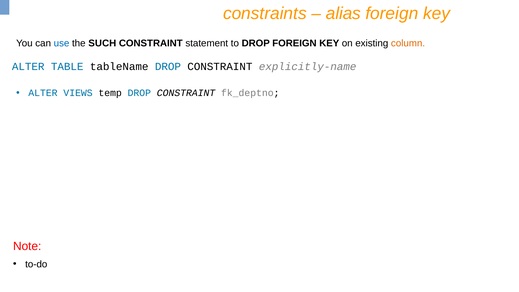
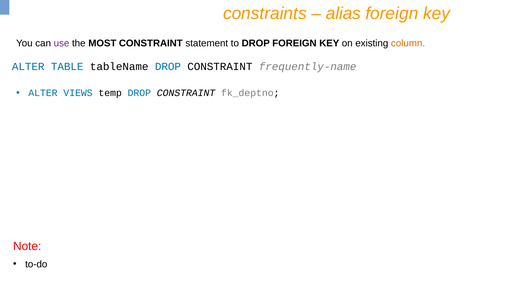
use colour: blue -> purple
SUCH: SUCH -> MOST
explicitly-name: explicitly-name -> frequently-name
